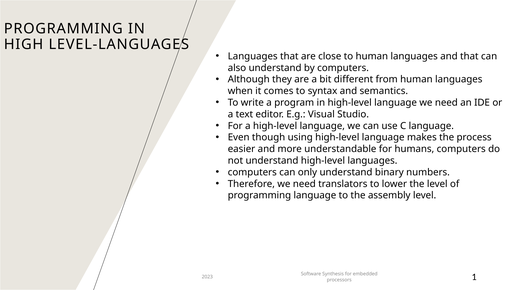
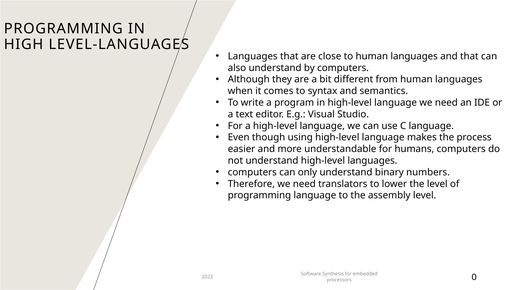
1: 1 -> 0
